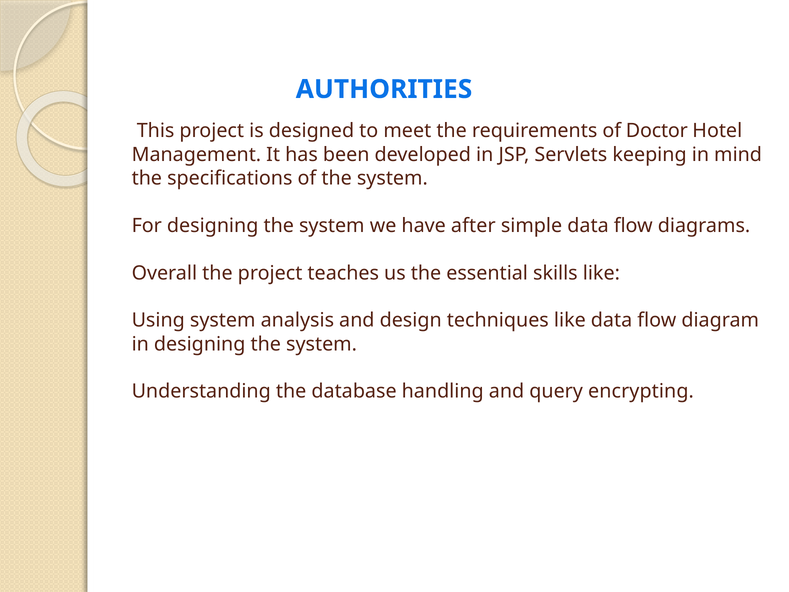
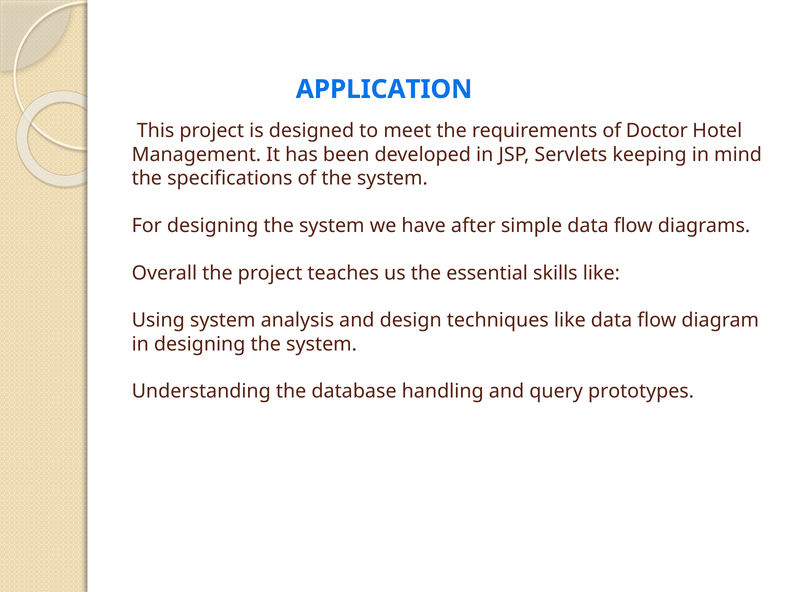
AUTHORITIES: AUTHORITIES -> APPLICATION
encrypting: encrypting -> prototypes
